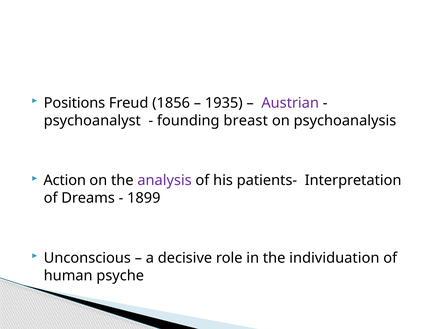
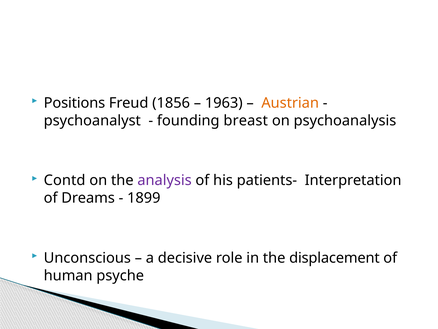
1935: 1935 -> 1963
Austrian colour: purple -> orange
Action: Action -> Contd
individuation: individuation -> displacement
